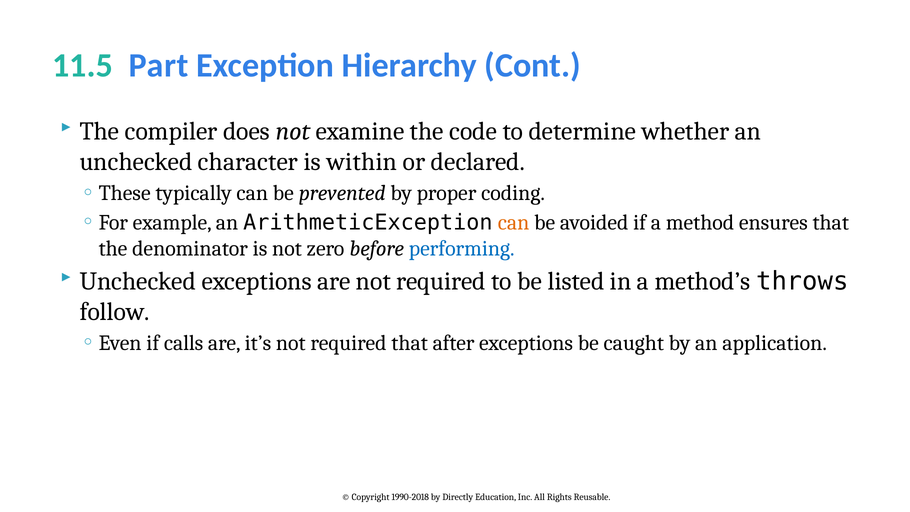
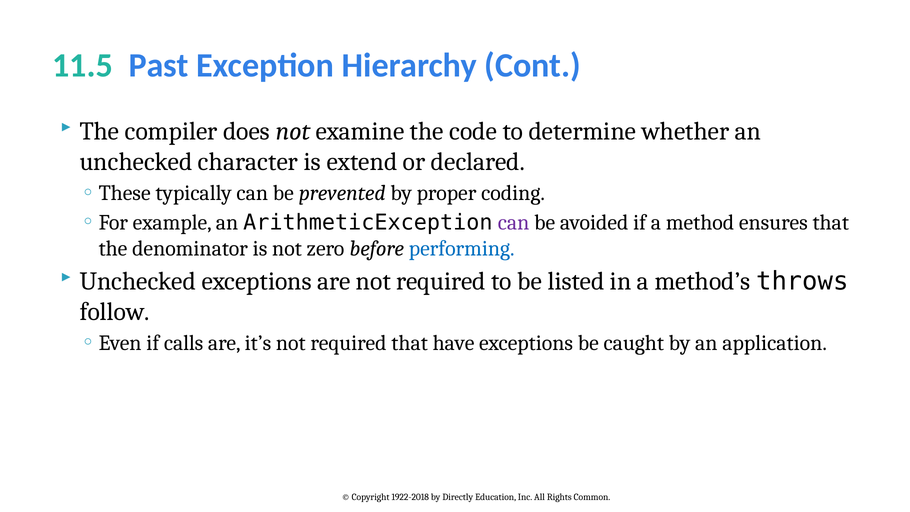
Part: Part -> Past
within: within -> extend
can at (514, 222) colour: orange -> purple
after: after -> have
1990-2018: 1990-2018 -> 1922-2018
Reusable: Reusable -> Common
